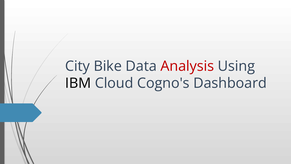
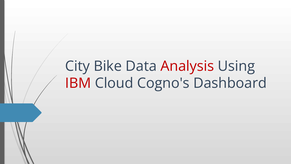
IBM colour: black -> red
